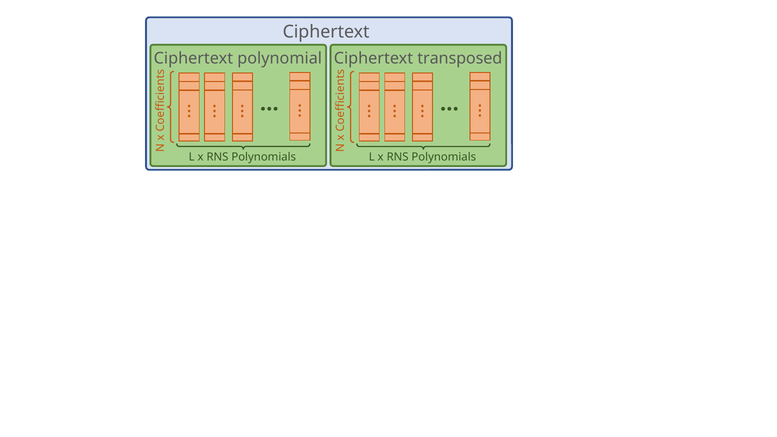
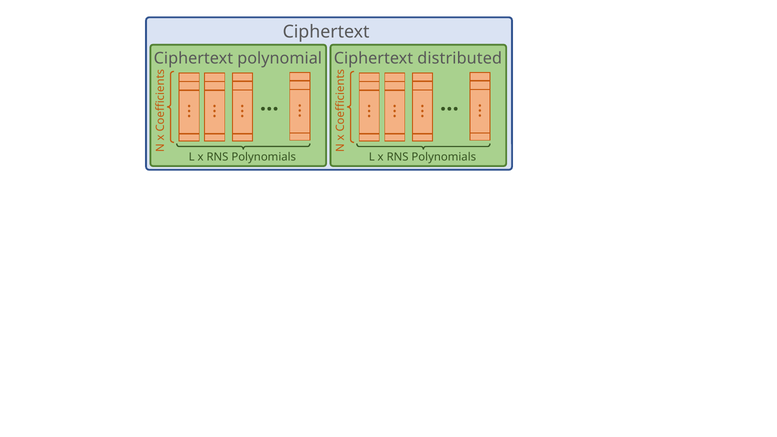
transposed: transposed -> distributed
